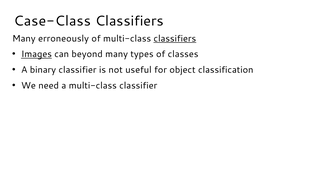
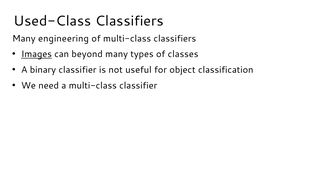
Case-Class: Case-Class -> Used-Class
erroneously: erroneously -> engineering
classifiers at (175, 39) underline: present -> none
